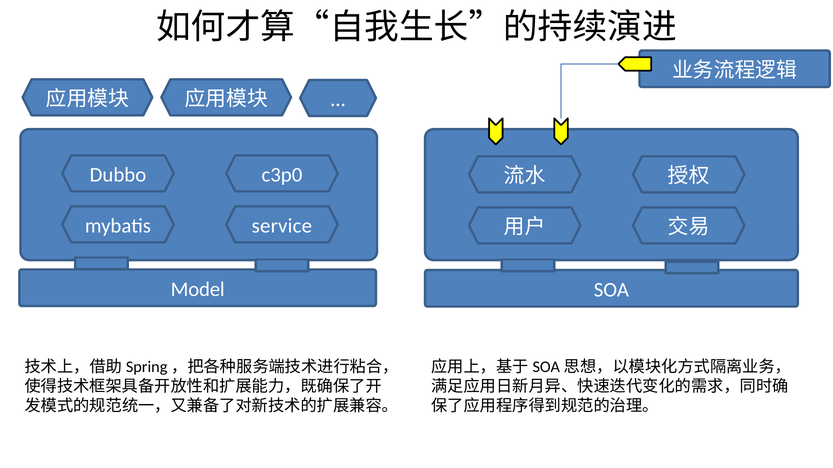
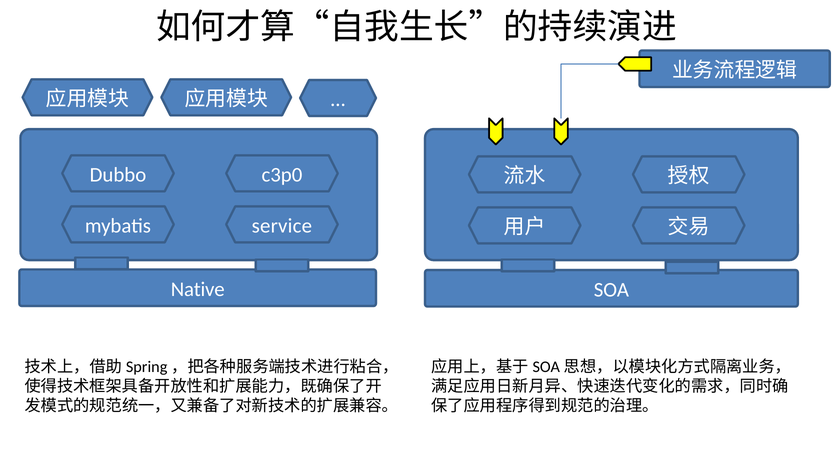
Model: Model -> Native
